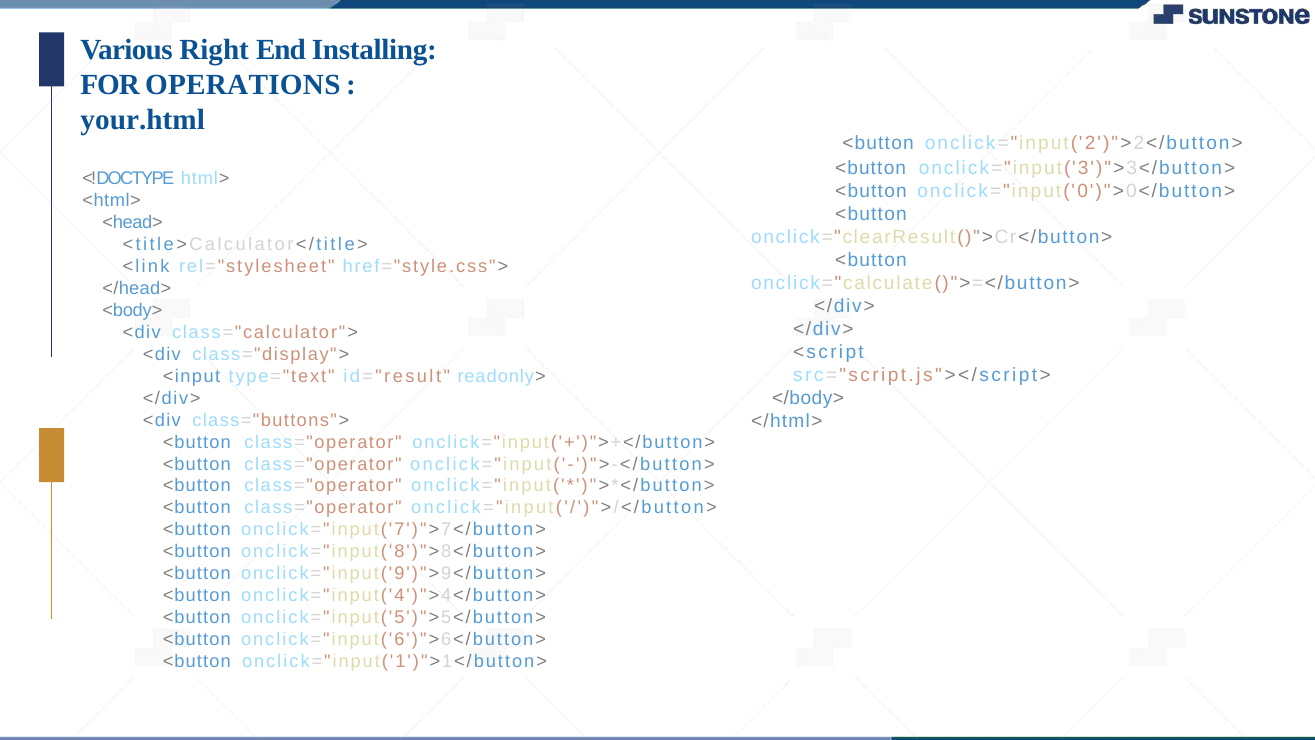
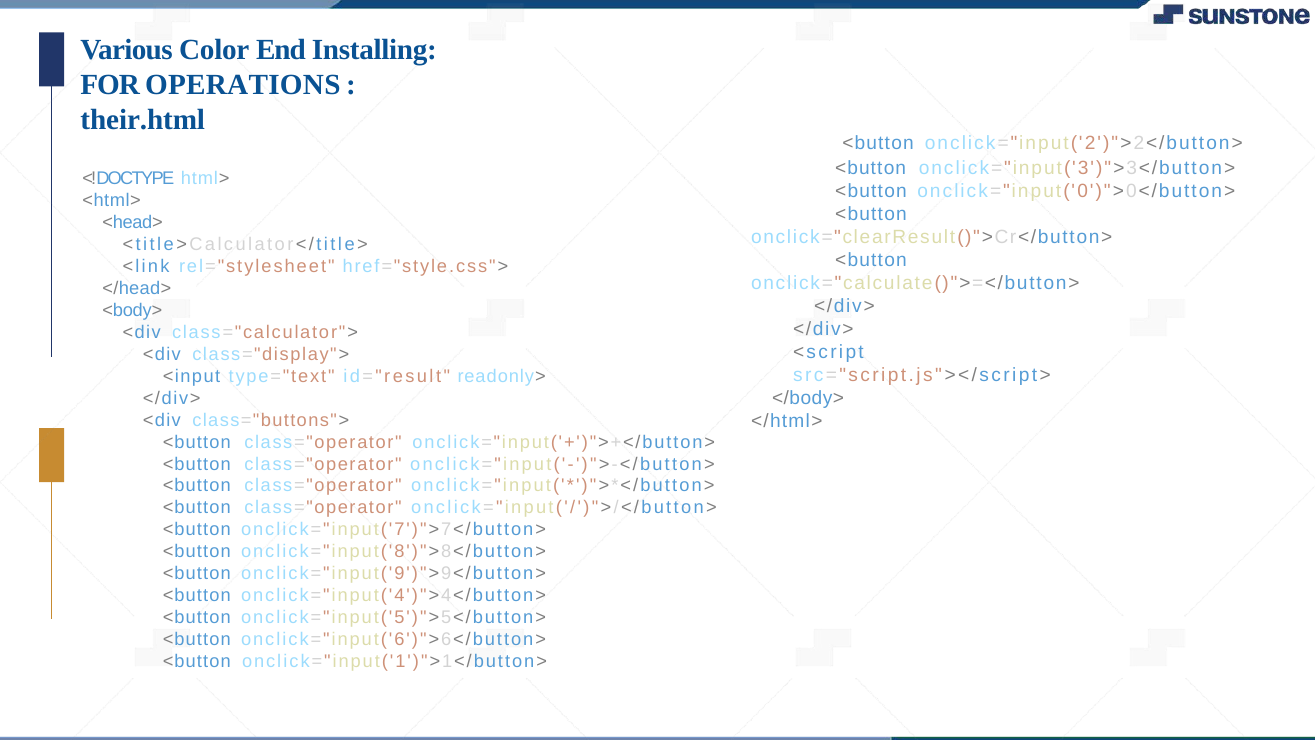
Right: Right -> Color
your.html: your.html -> their.html
